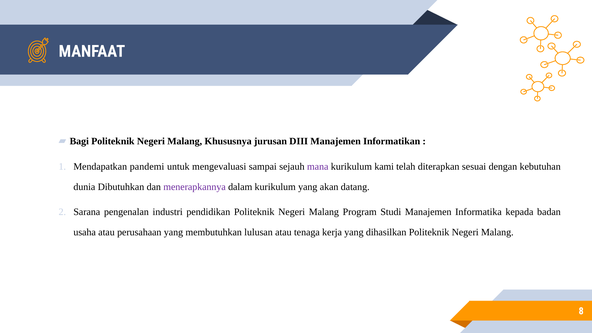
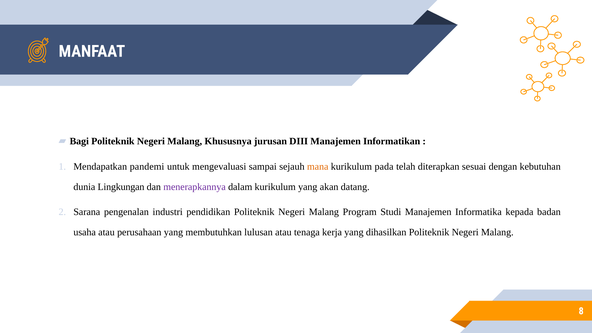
mana colour: purple -> orange
kami: kami -> pada
Dibutuhkan: Dibutuhkan -> Lingkungan
